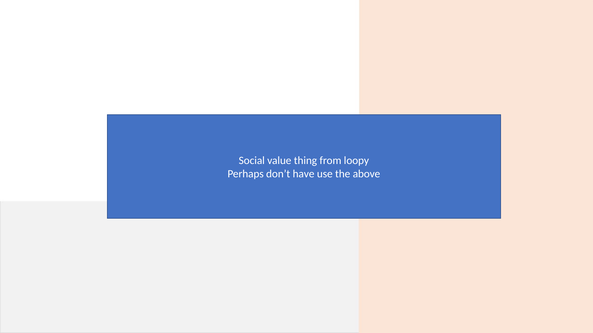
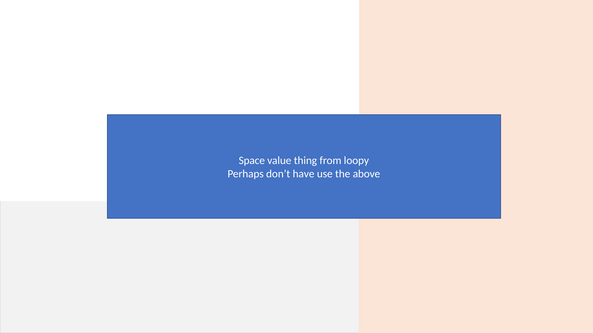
Social: Social -> Space
